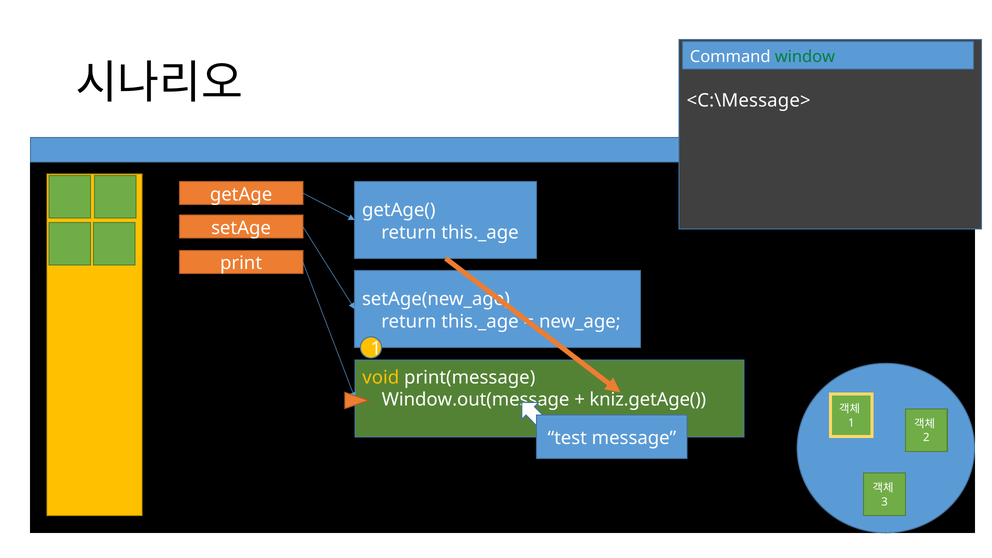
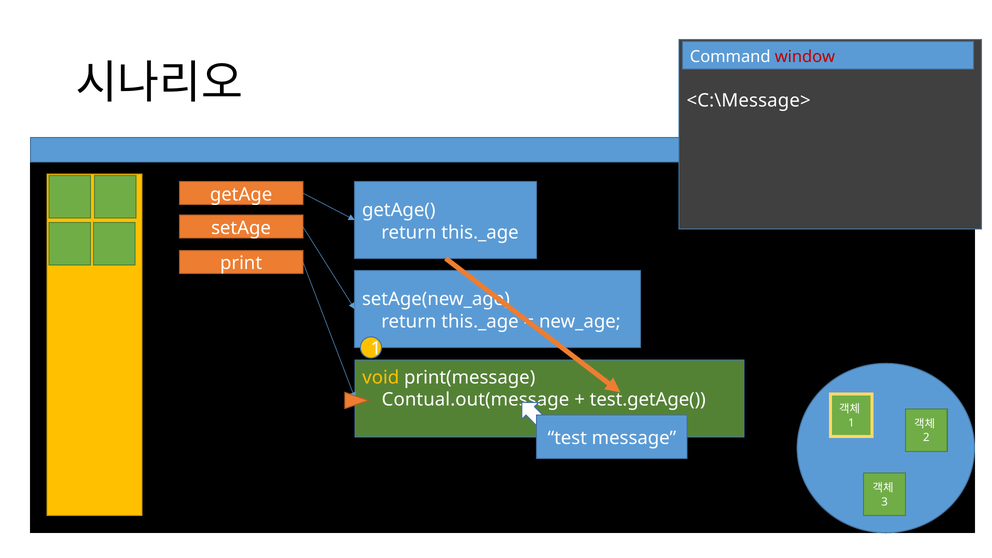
window colour: green -> red
Window.out(message: Window.out(message -> Contual.out(message
kniz.getAge(: kniz.getAge( -> test.getAge(
